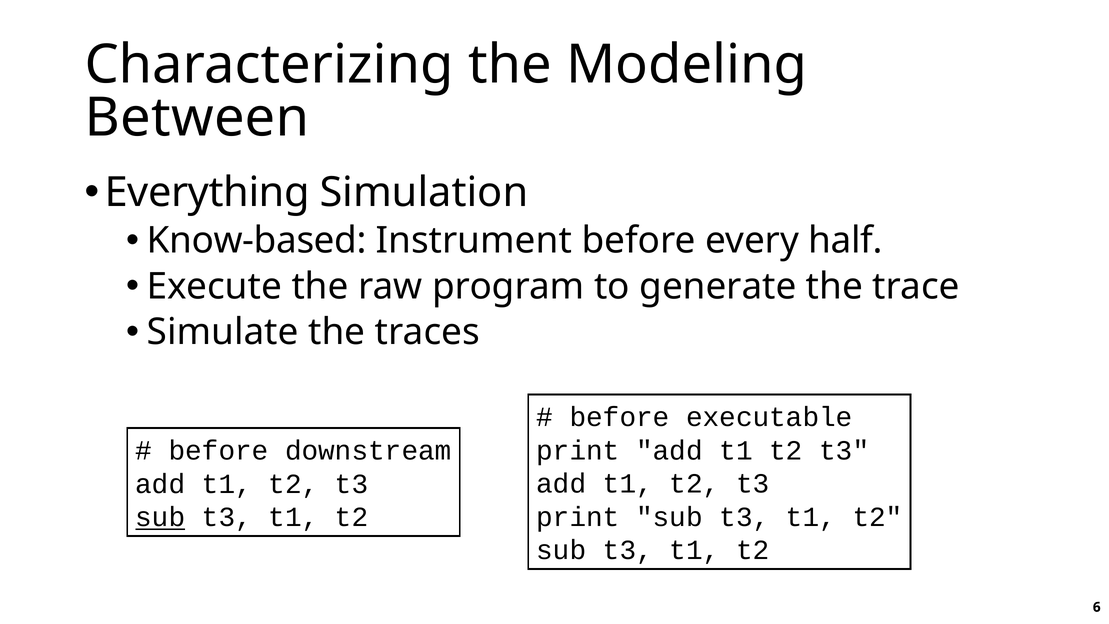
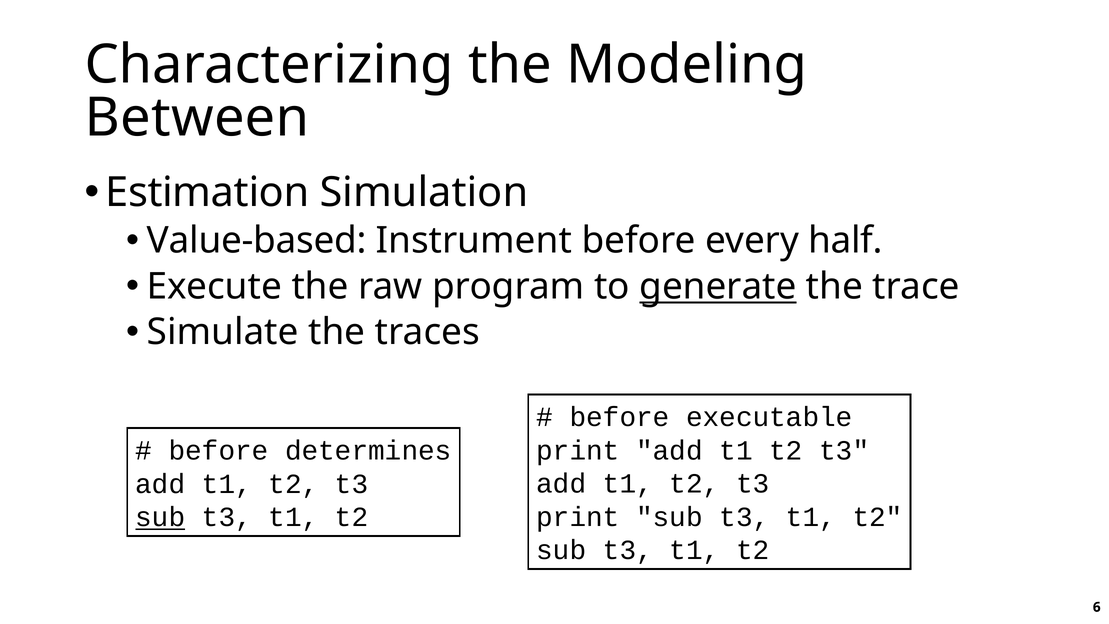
Everything: Everything -> Estimation
Know-based: Know-based -> Value-based
generate underline: none -> present
downstream: downstream -> determines
